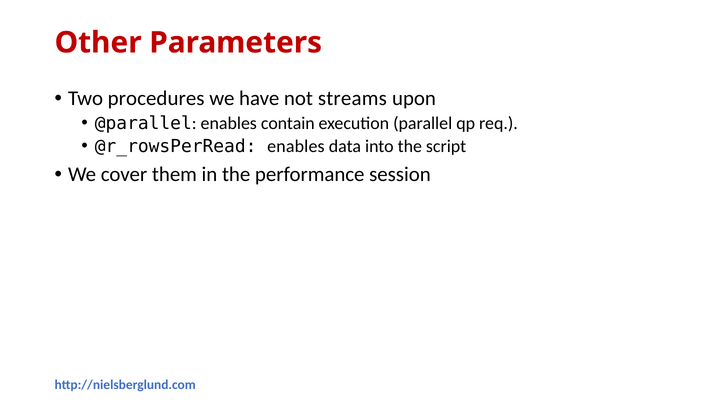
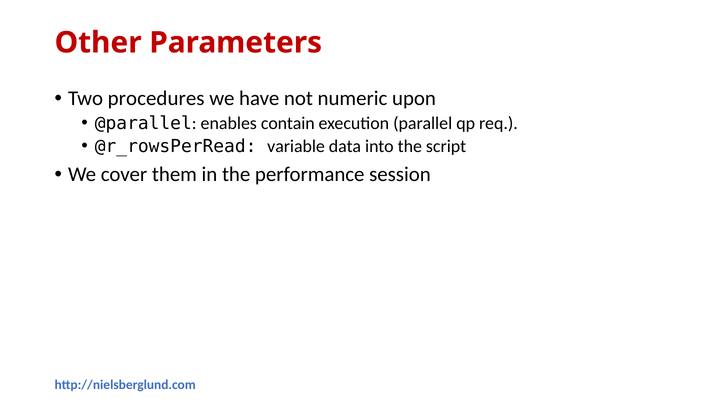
streams: streams -> numeric
@r_rowsPerRead enables: enables -> variable
